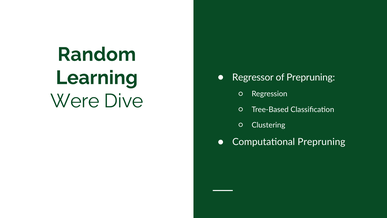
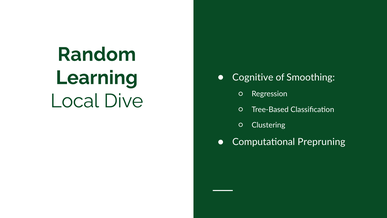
Regressor: Regressor -> Cognitive
of Prepruning: Prepruning -> Smoothing
Were: Were -> Local
